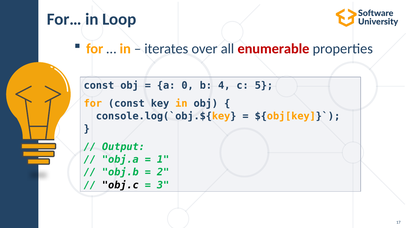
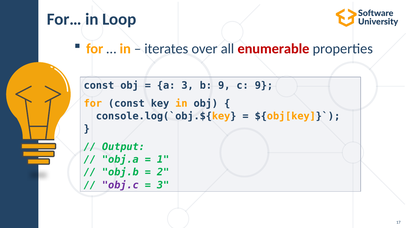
a 0: 0 -> 3
b 4: 4 -> 9
c 5: 5 -> 9
obj.c colour: black -> purple
